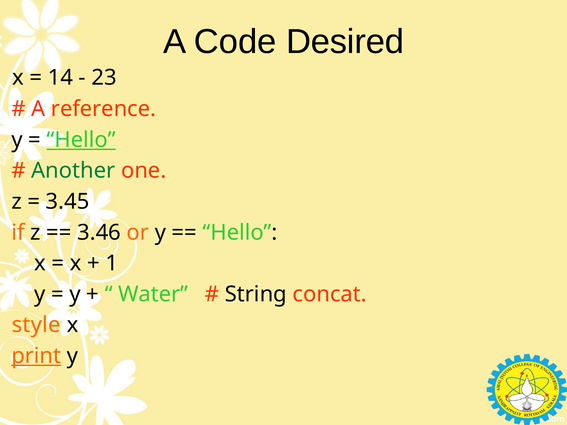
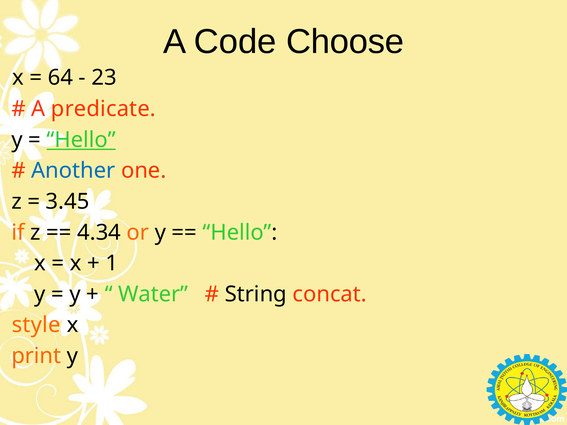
Desired: Desired -> Choose
14: 14 -> 64
reference: reference -> predicate
Another colour: green -> blue
3.46: 3.46 -> 4.34
print underline: present -> none
